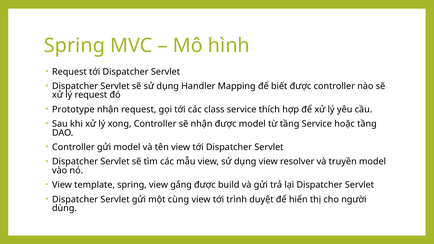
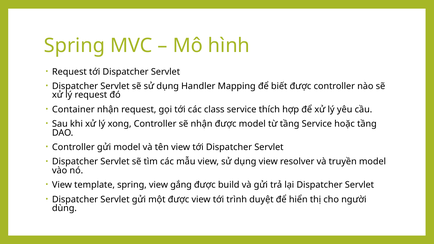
Prototype: Prototype -> Container
một cùng: cùng -> được
